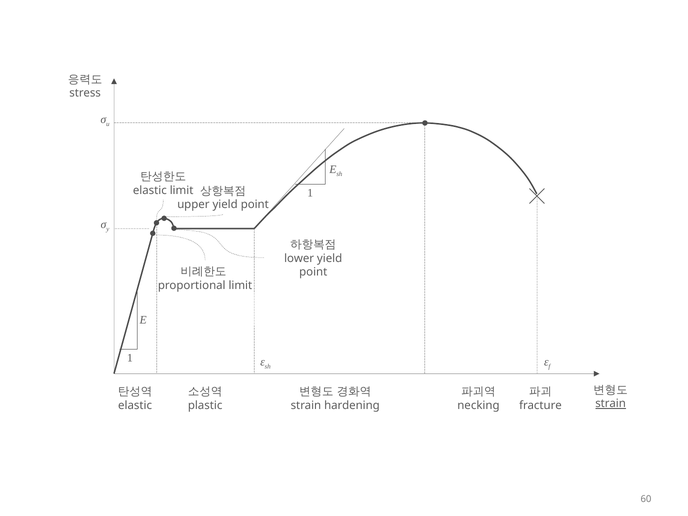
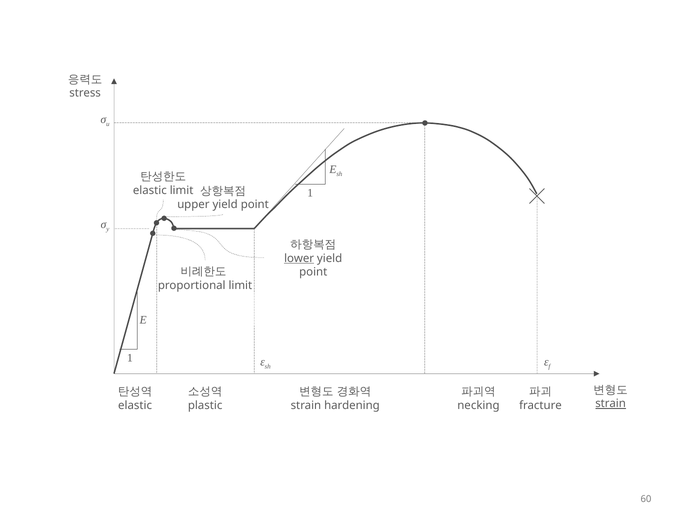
lower underline: none -> present
